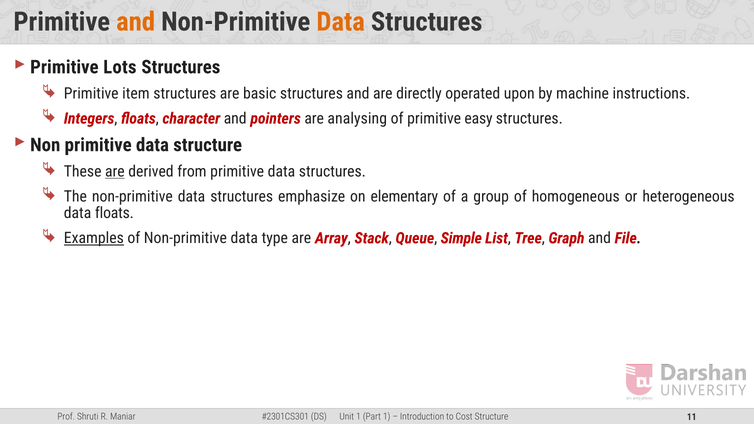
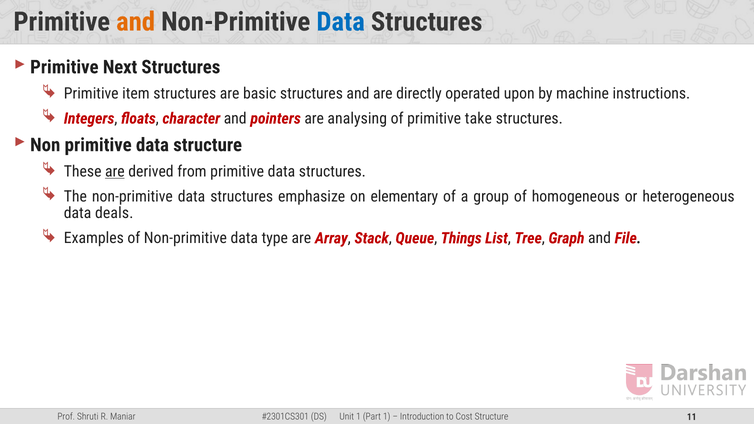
Data at (341, 22) colour: orange -> blue
Lots: Lots -> Next
easy: easy -> take
data floats: floats -> deals
Examples underline: present -> none
Simple: Simple -> Things
